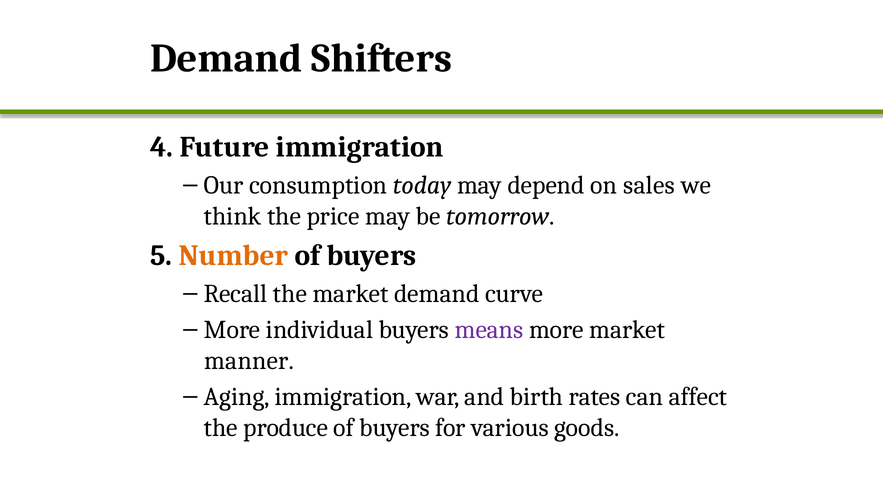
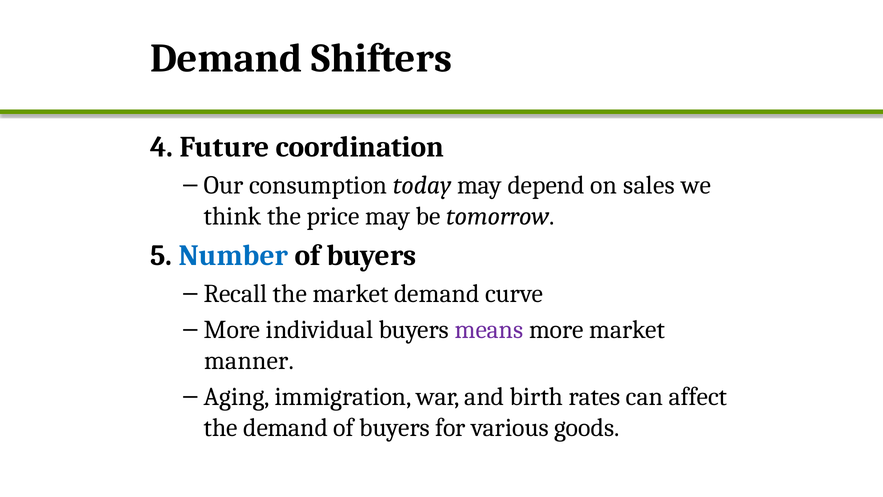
Future immigration: immigration -> coordination
Number colour: orange -> blue
the produce: produce -> demand
